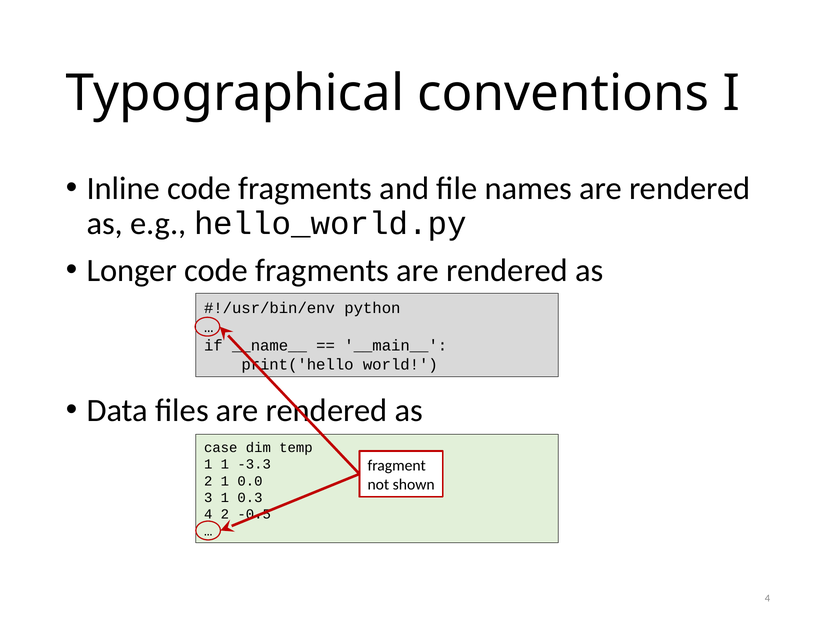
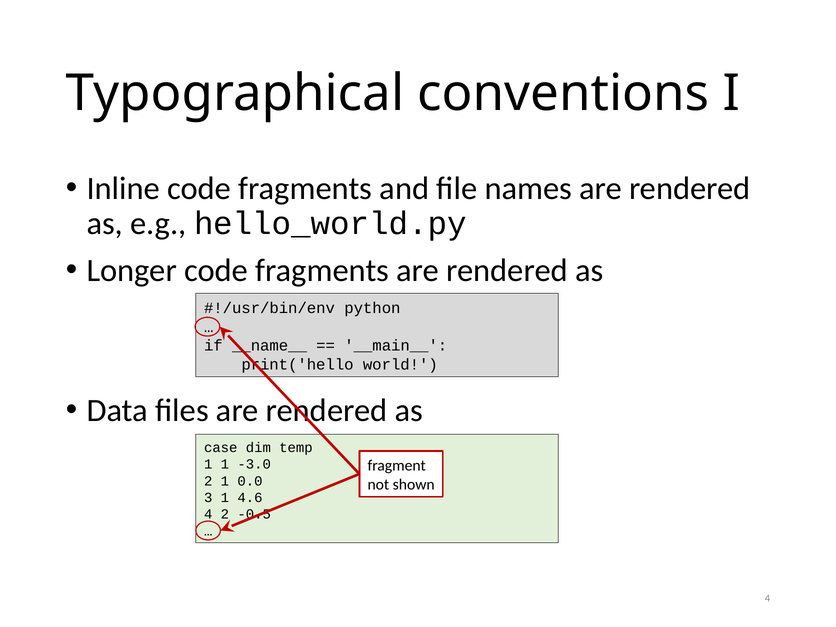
-3.3: -3.3 -> -3.0
0.3: 0.3 -> 4.6
